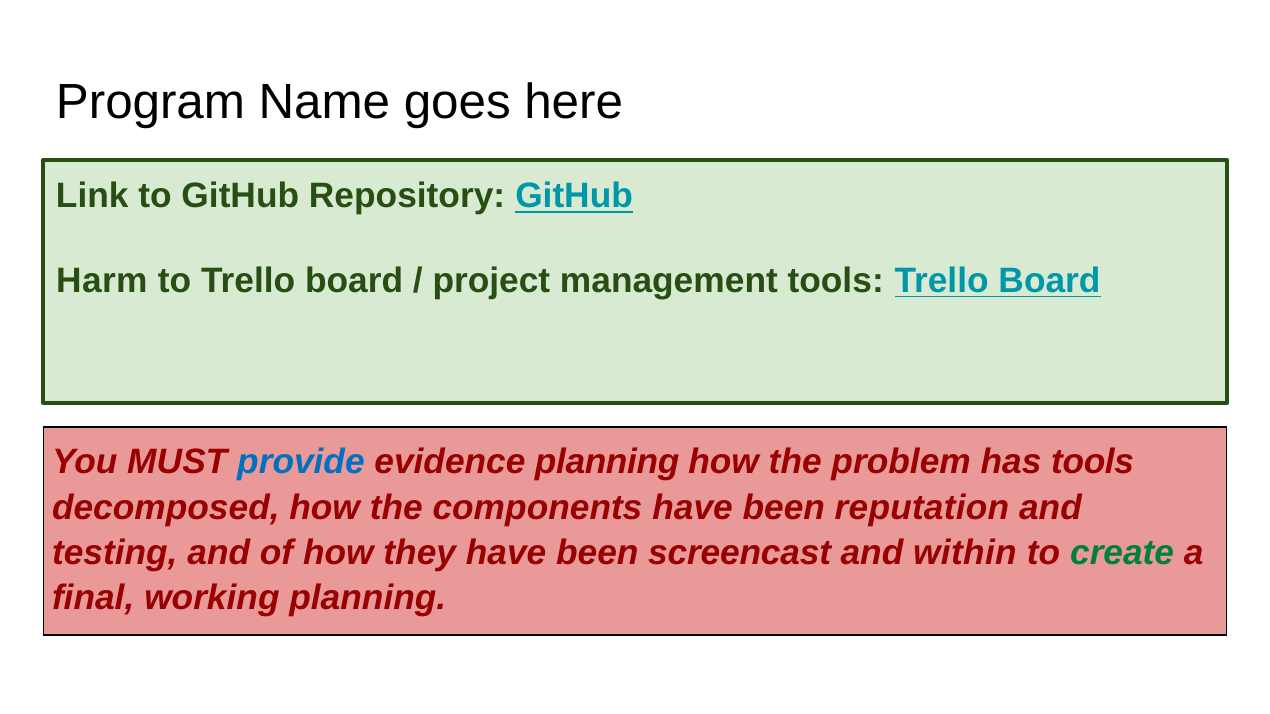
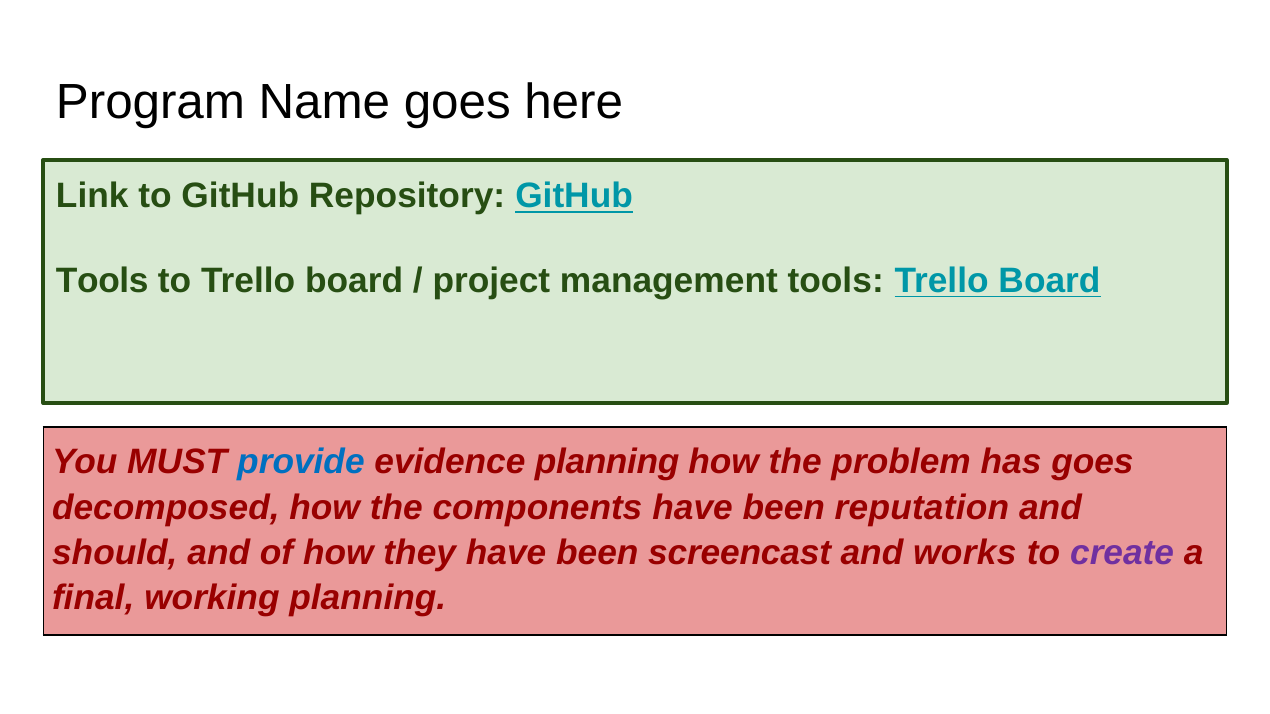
Harm at (102, 281): Harm -> Tools
has tools: tools -> goes
testing: testing -> should
within: within -> works
create colour: green -> purple
